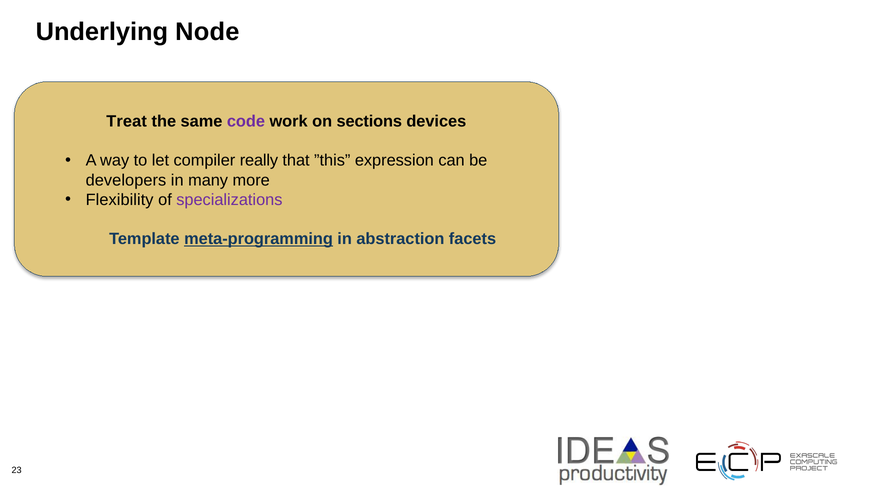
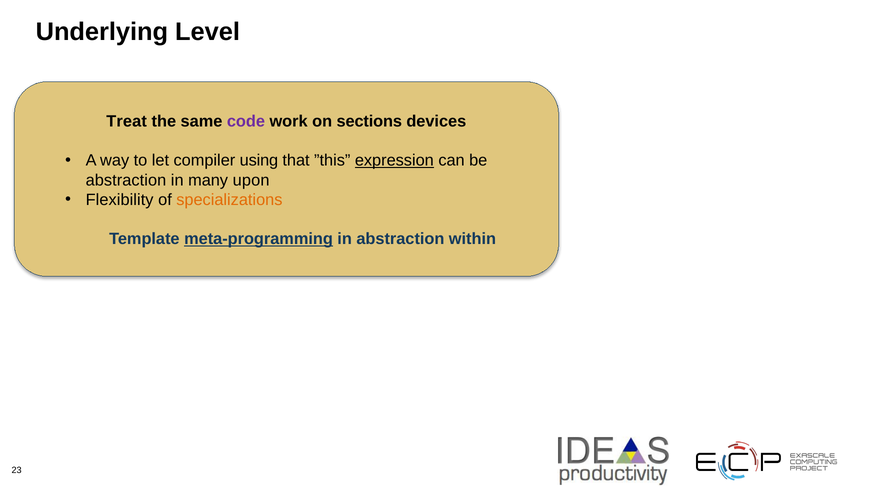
Node: Node -> Level
really: really -> using
expression underline: none -> present
developers at (126, 180): developers -> abstraction
more: more -> upon
specializations colour: purple -> orange
facets: facets -> within
